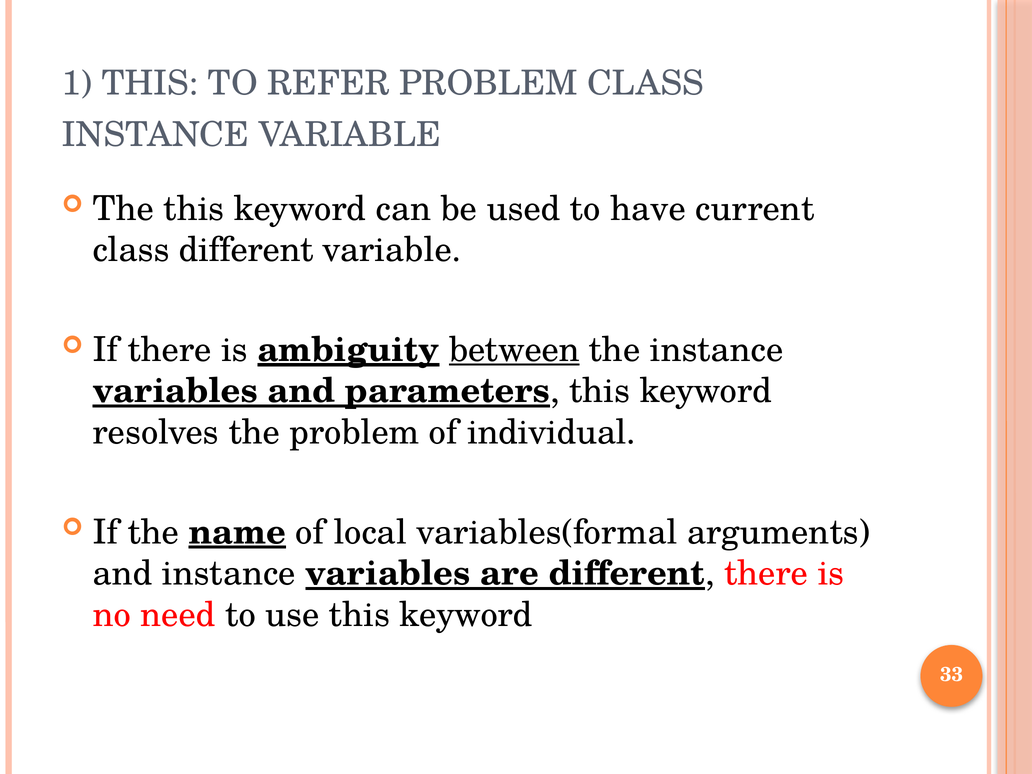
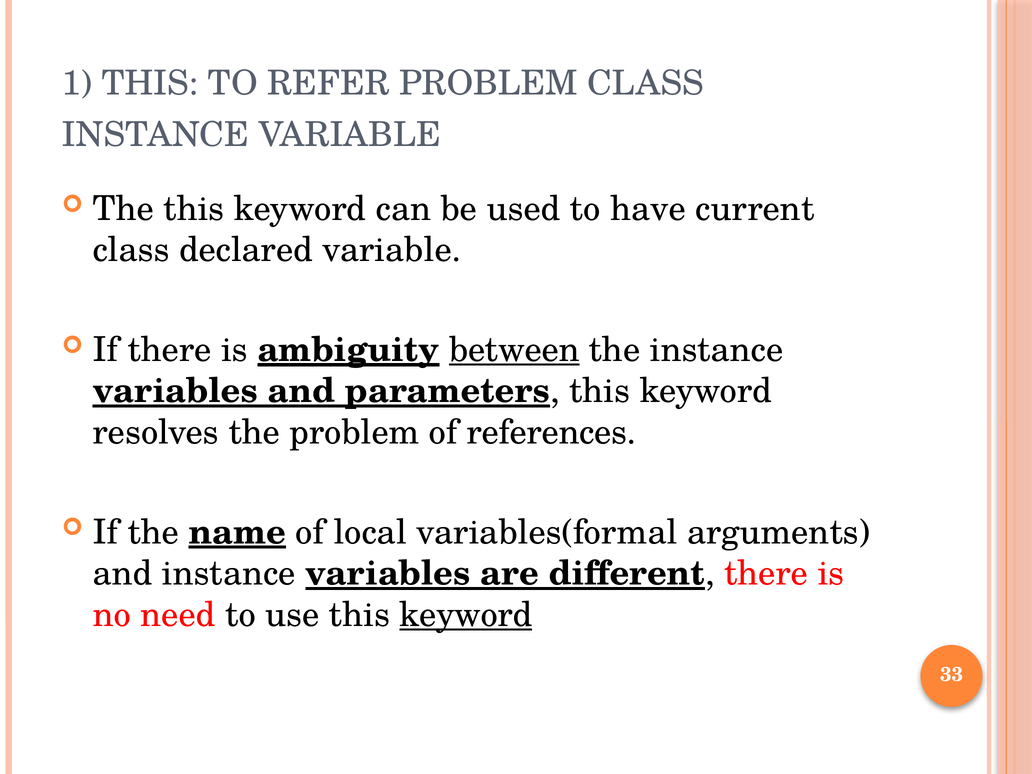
class different: different -> declared
individual: individual -> references
keyword at (466, 615) underline: none -> present
